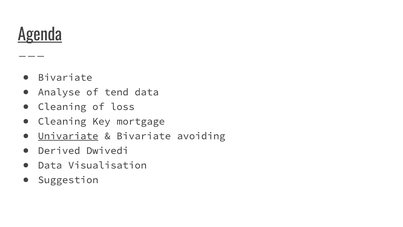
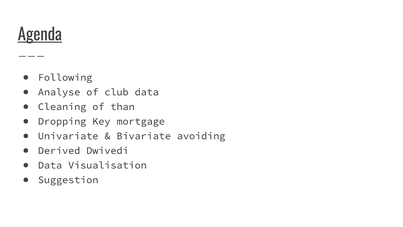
Bivariate at (65, 77): Bivariate -> Following
tend: tend -> club
loss: loss -> than
Cleaning at (62, 121): Cleaning -> Dropping
Univariate underline: present -> none
